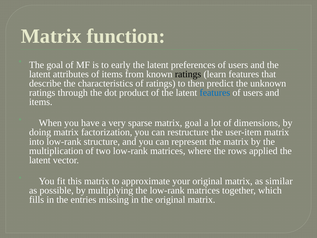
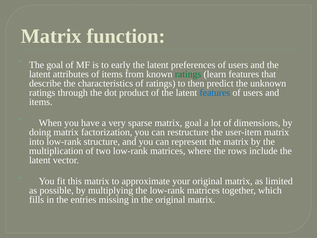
ratings at (188, 74) colour: black -> green
applied: applied -> include
similar: similar -> limited
